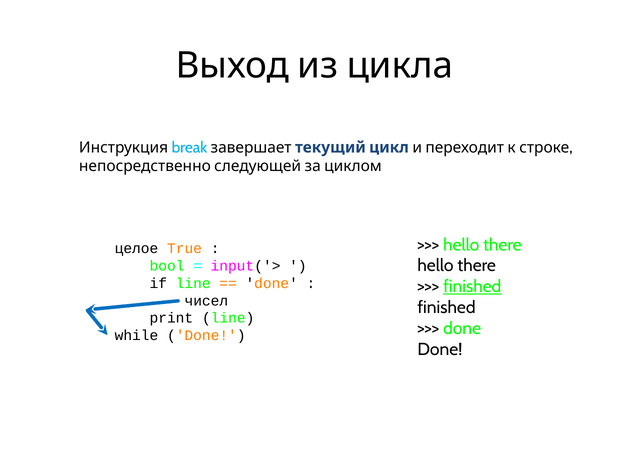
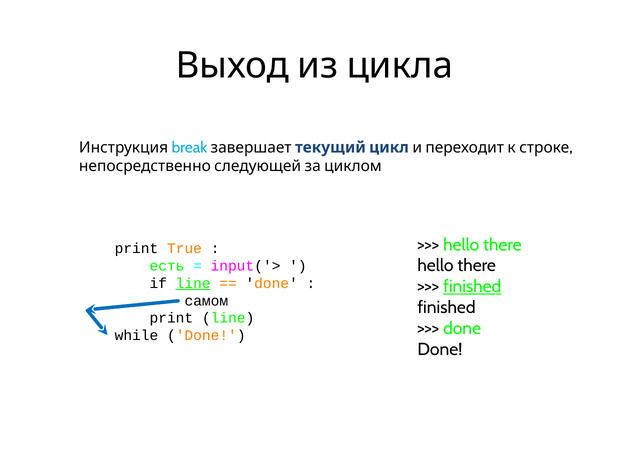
целое at (136, 248): целое -> print
bool: bool -> есть
line at (193, 283) underline: none -> present
чисел: чисел -> самом
